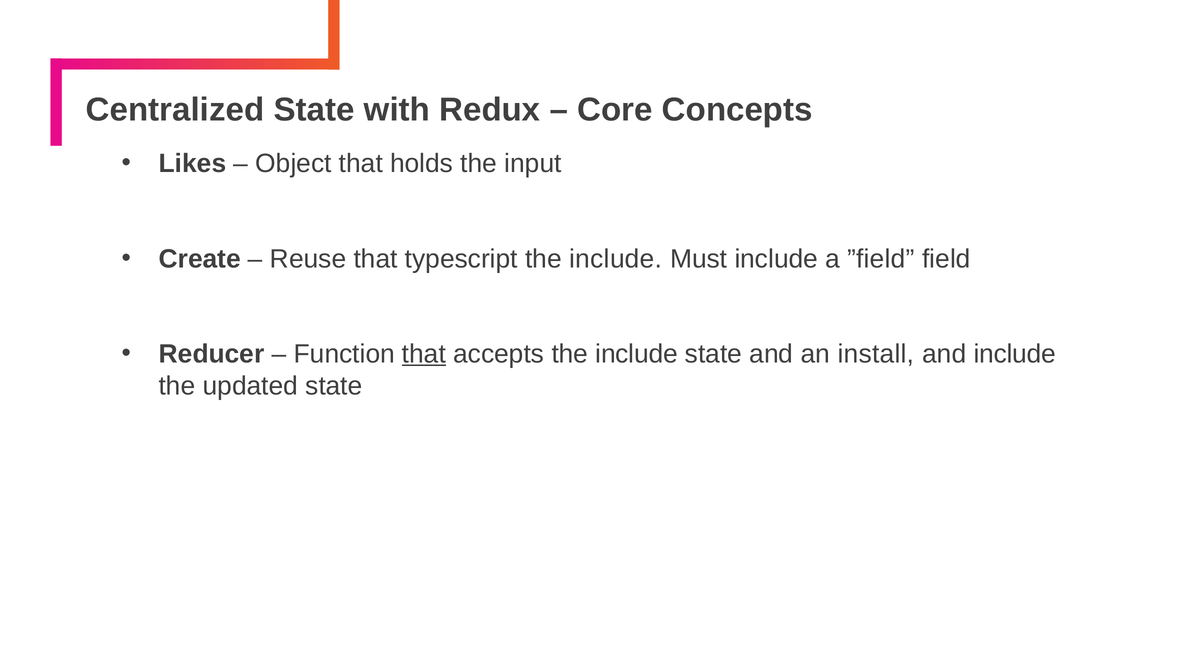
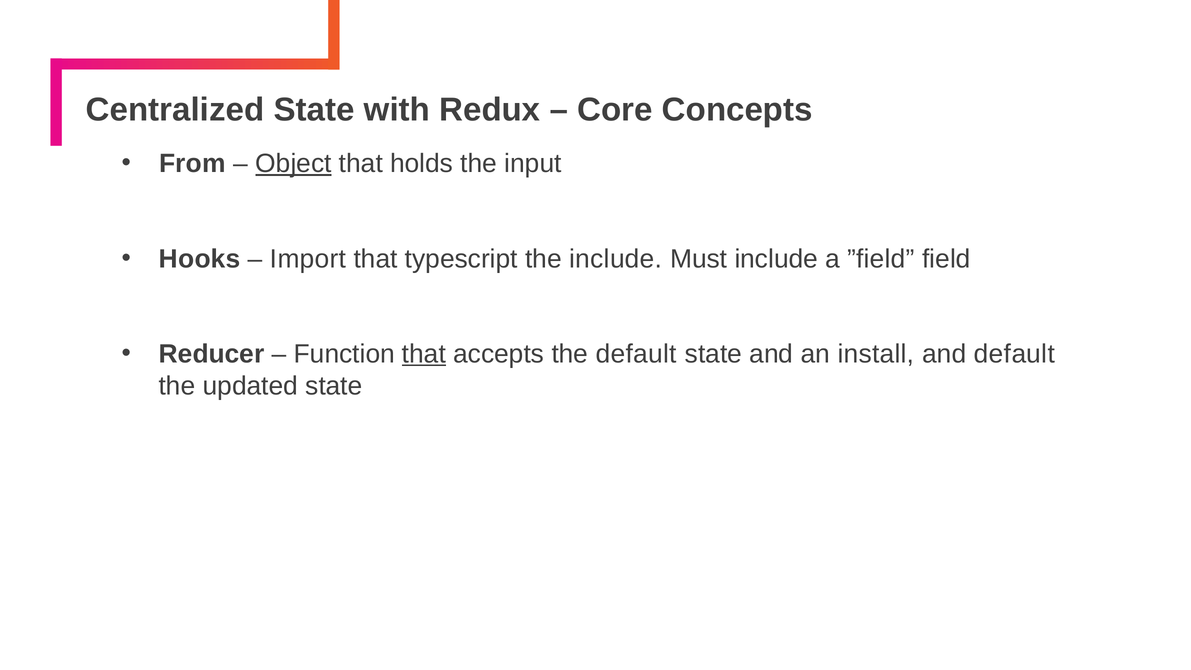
Likes: Likes -> From
Object underline: none -> present
Create: Create -> Hooks
Reuse: Reuse -> Import
accepts the include: include -> default
and include: include -> default
